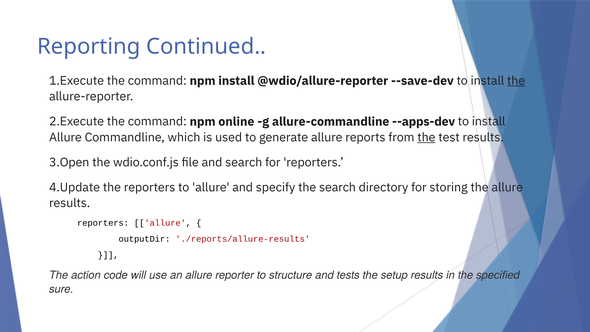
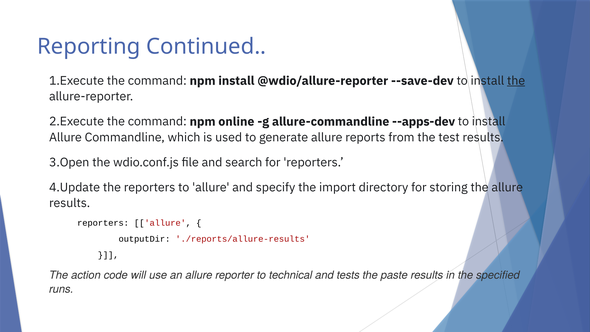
the at (426, 137) underline: present -> none
the search: search -> import
structure: structure -> technical
setup: setup -> paste
sure: sure -> runs
